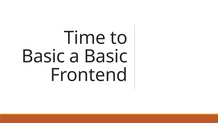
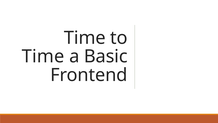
Basic at (43, 56): Basic -> Time
